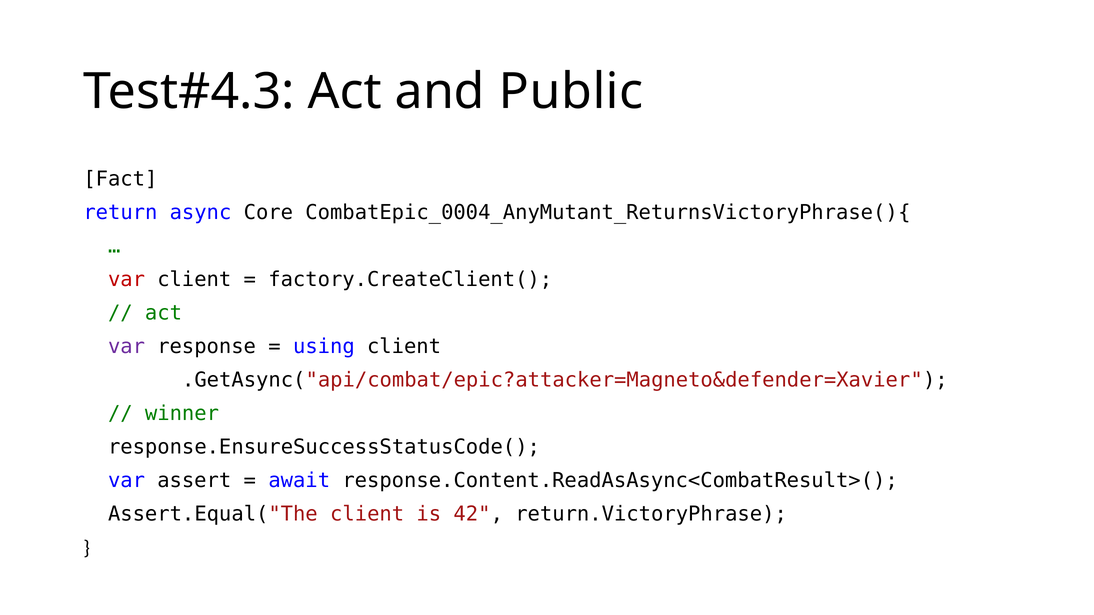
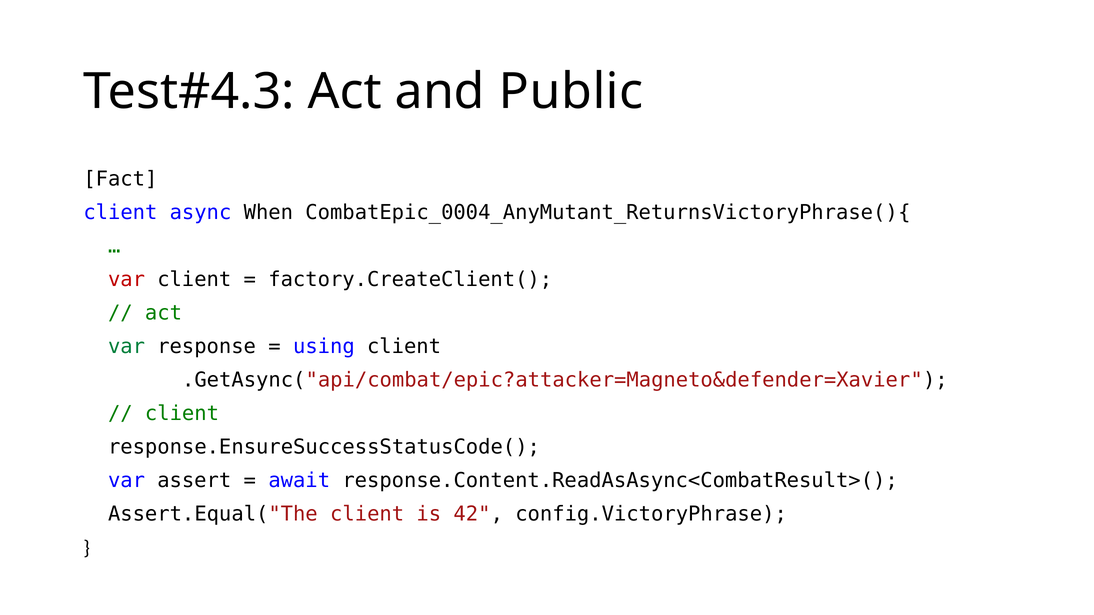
return at (120, 212): return -> client
Core: Core -> When
var at (127, 347) colour: purple -> green
winner at (182, 414): winner -> client
return.VictoryPhrase: return.VictoryPhrase -> config.VictoryPhrase
